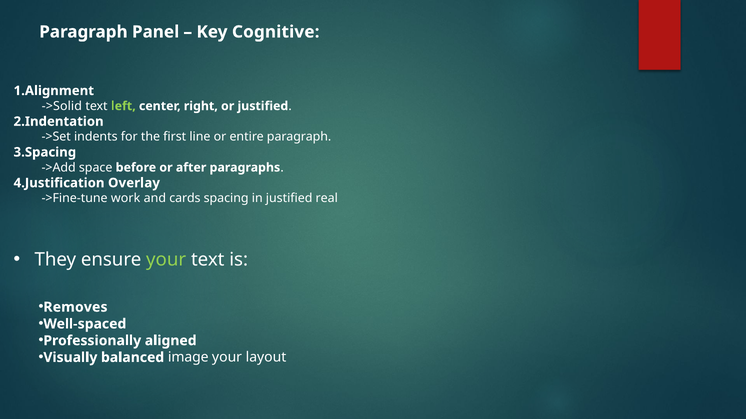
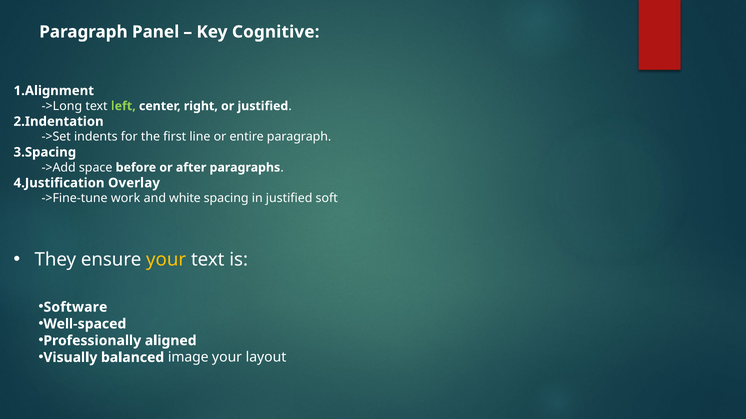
->Solid: ->Solid -> ->Long
cards: cards -> white
real: real -> soft
your at (166, 260) colour: light green -> yellow
Removes: Removes -> Software
